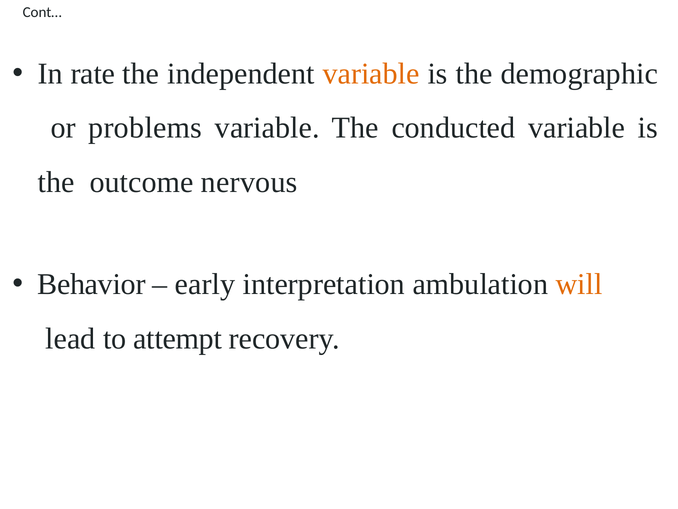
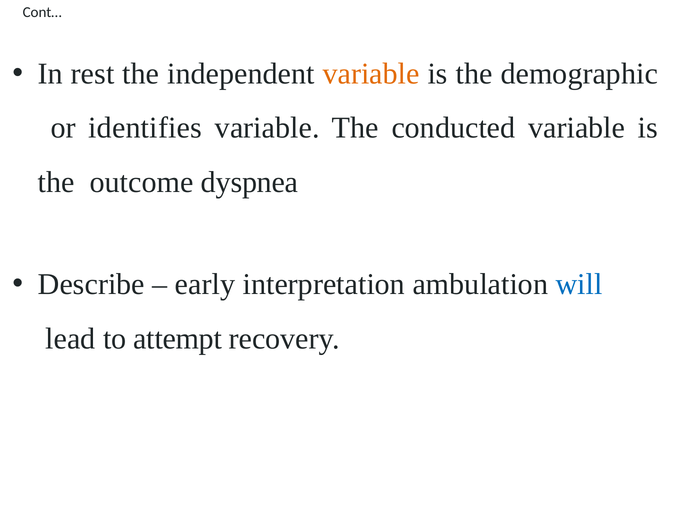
rate: rate -> rest
problems: problems -> identifies
nervous: nervous -> dyspnea
Behavior: Behavior -> Describe
will colour: orange -> blue
